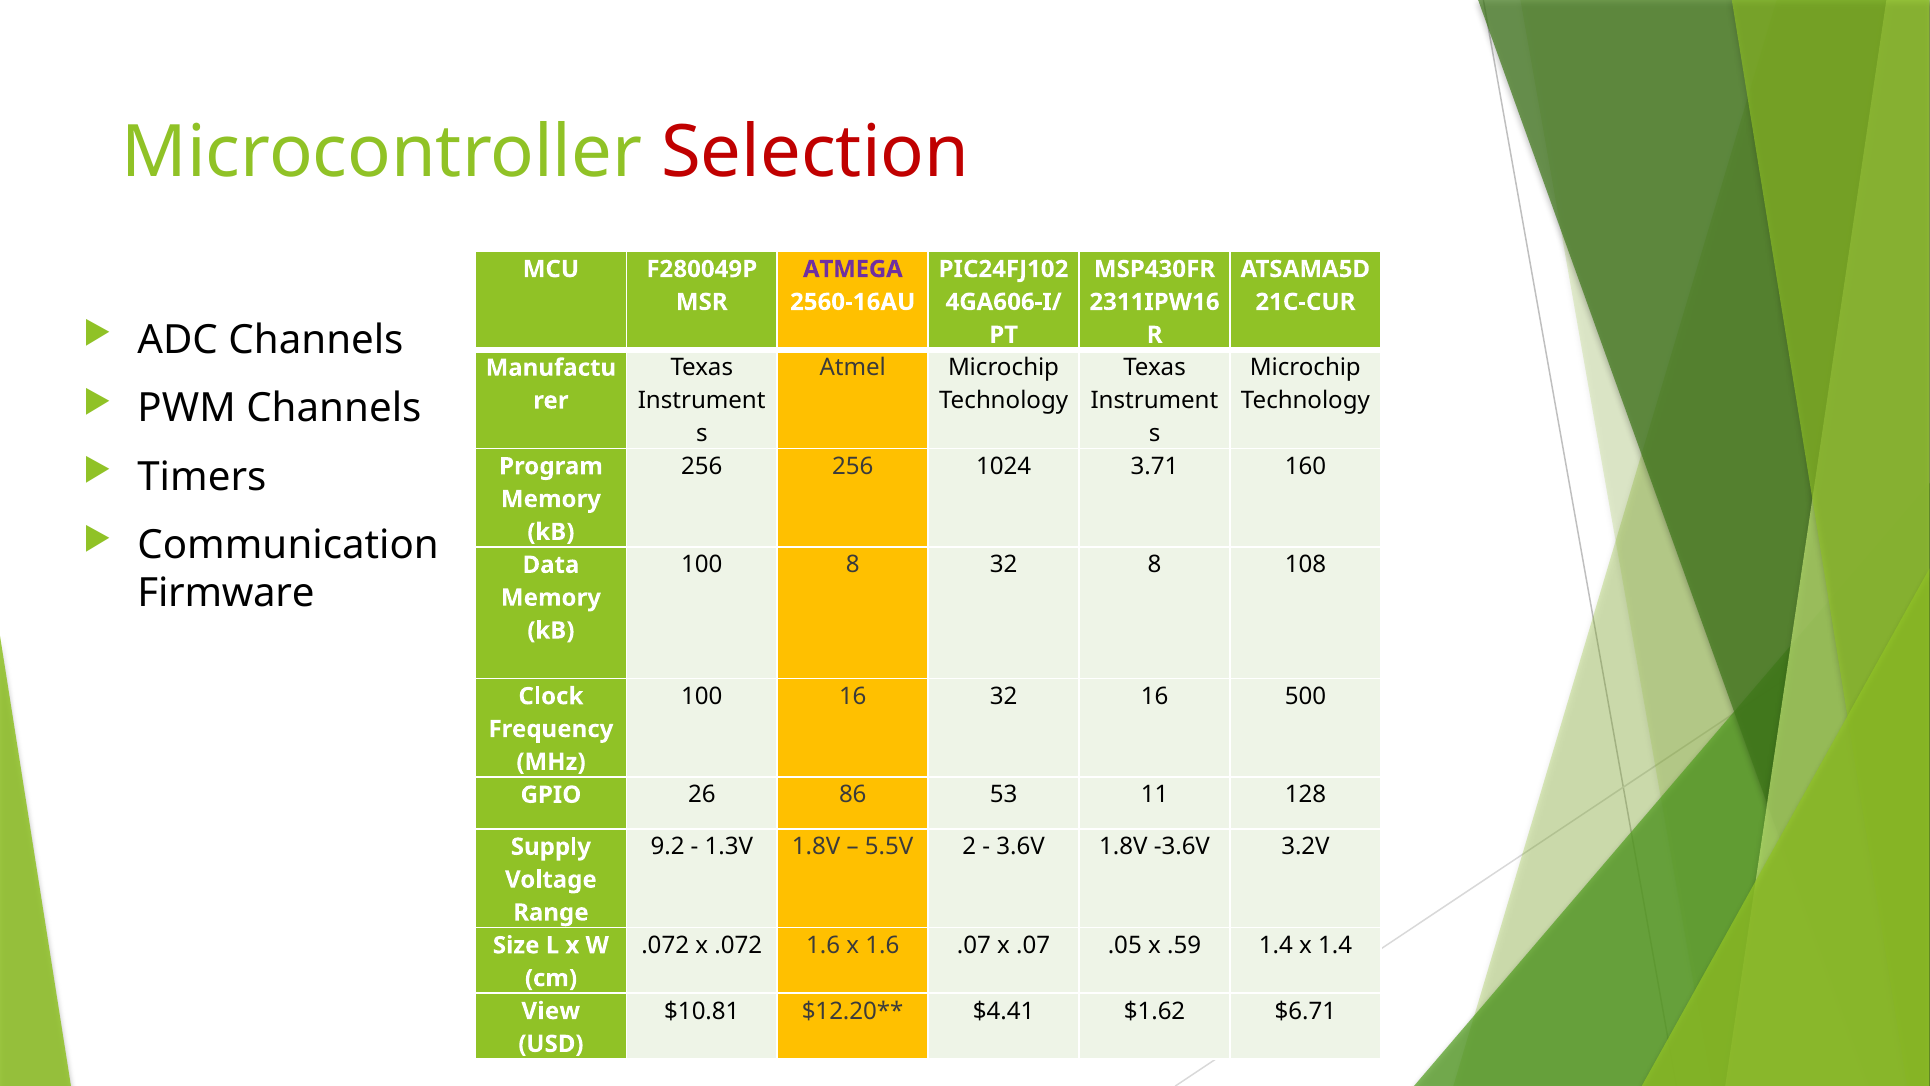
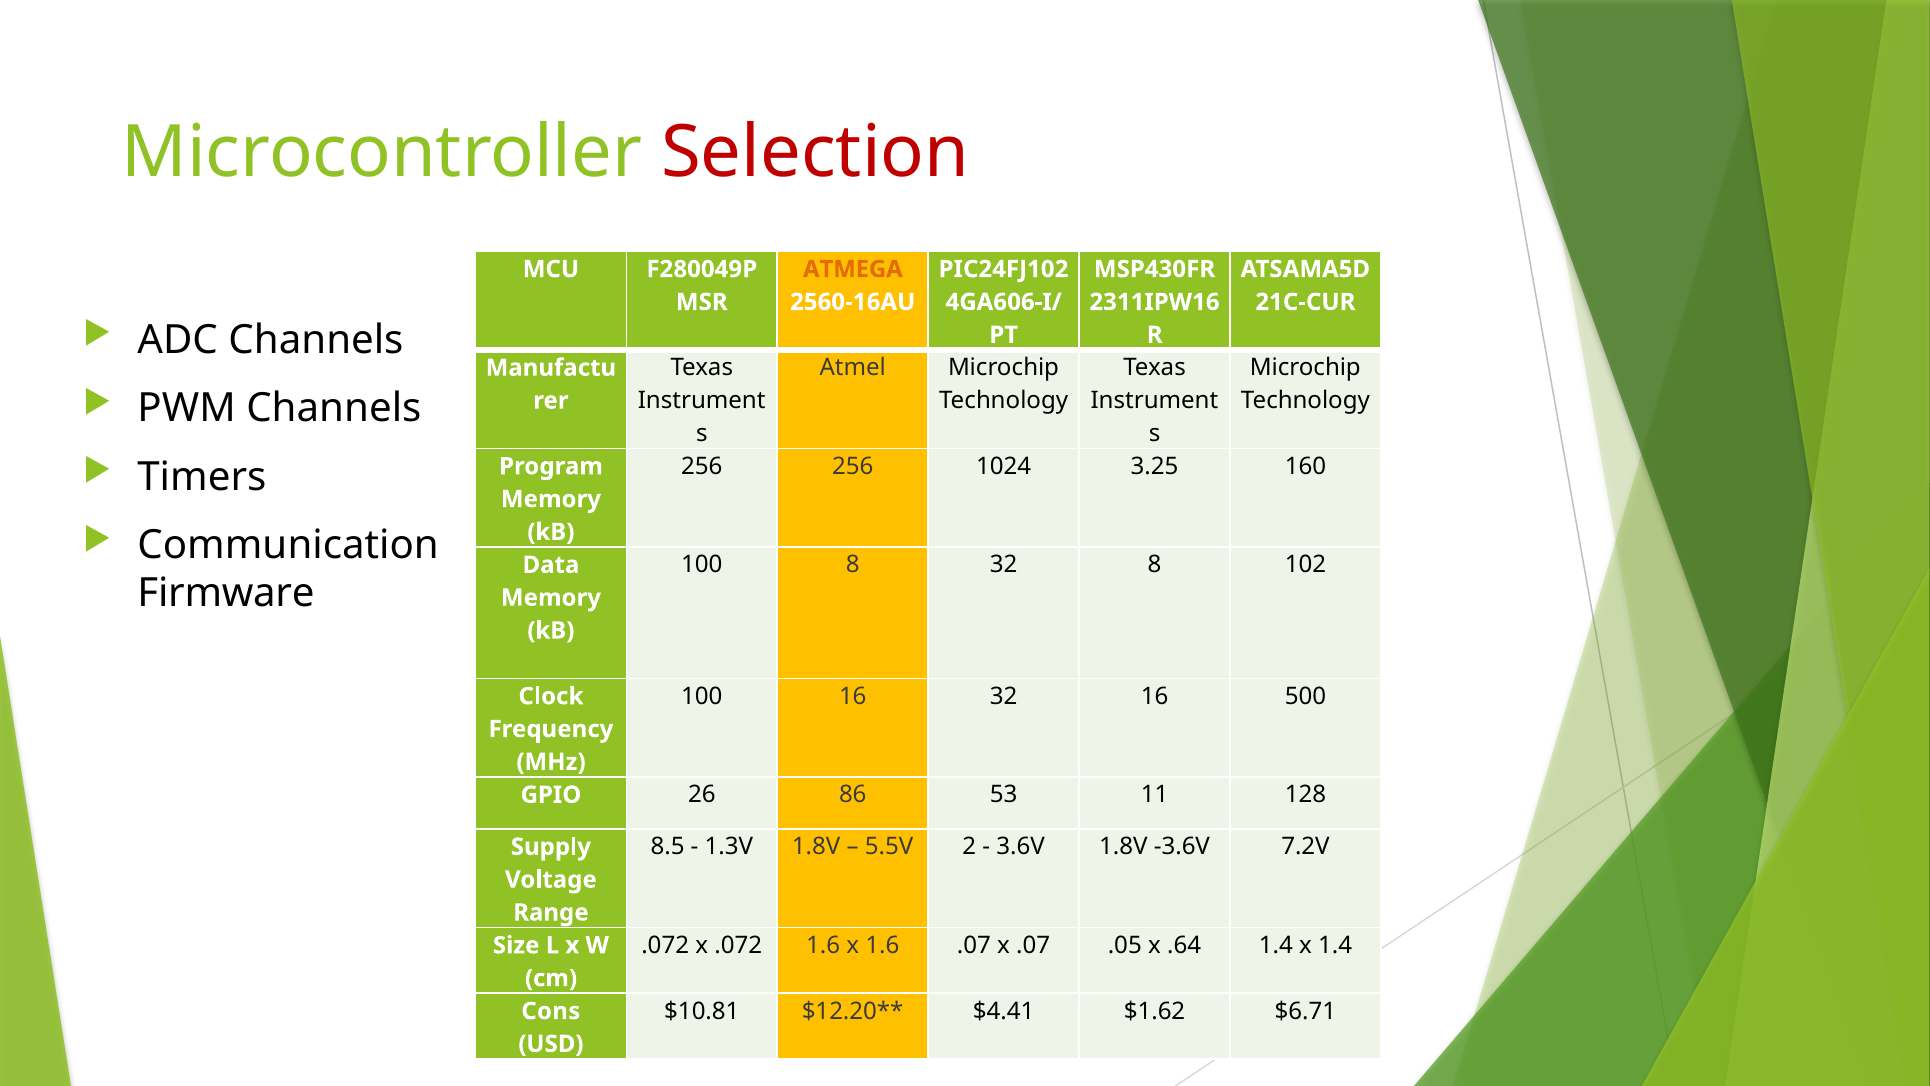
ATMEGA colour: purple -> orange
3.71: 3.71 -> 3.25
108: 108 -> 102
9.2: 9.2 -> 8.5
3.2V: 3.2V -> 7.2V
.59: .59 -> .64
View: View -> Cons
